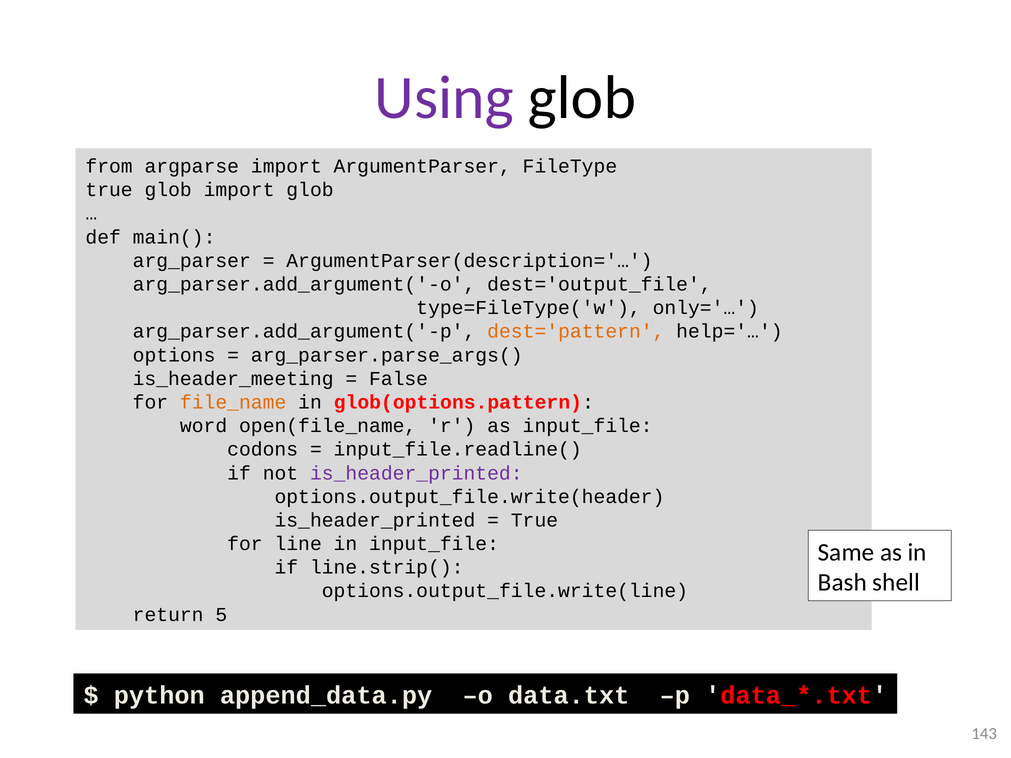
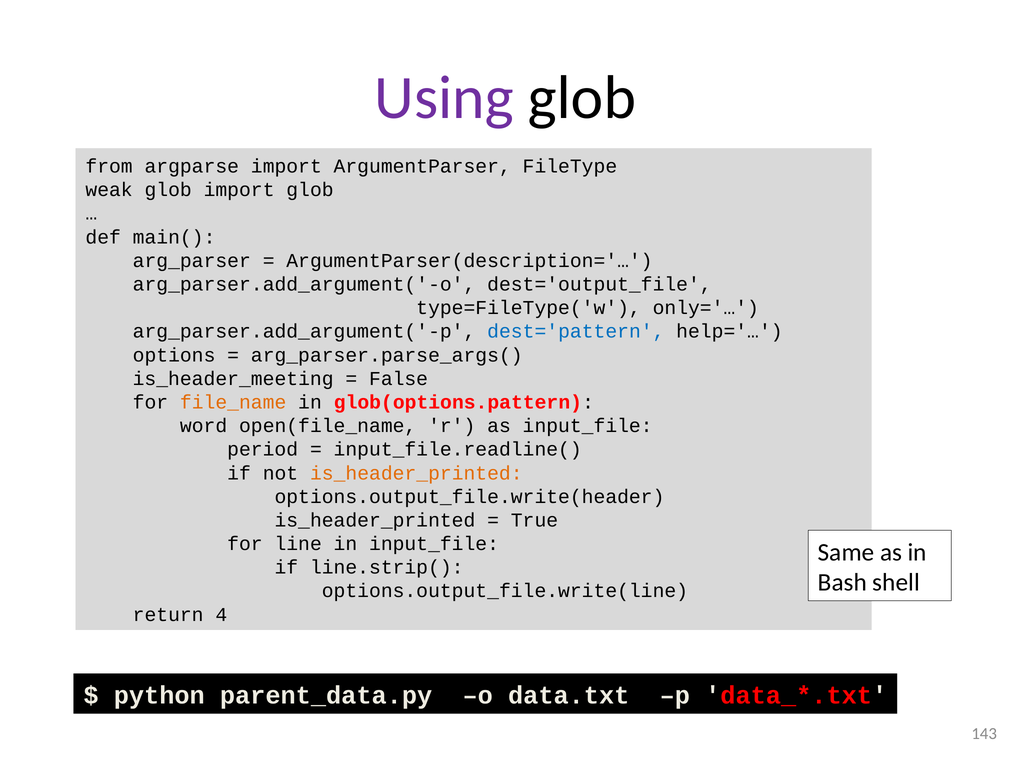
true at (109, 190): true -> weak
dest='pattern colour: orange -> blue
codons: codons -> period
is_header_printed at (416, 473) colour: purple -> orange
5: 5 -> 4
append_data.py: append_data.py -> parent_data.py
